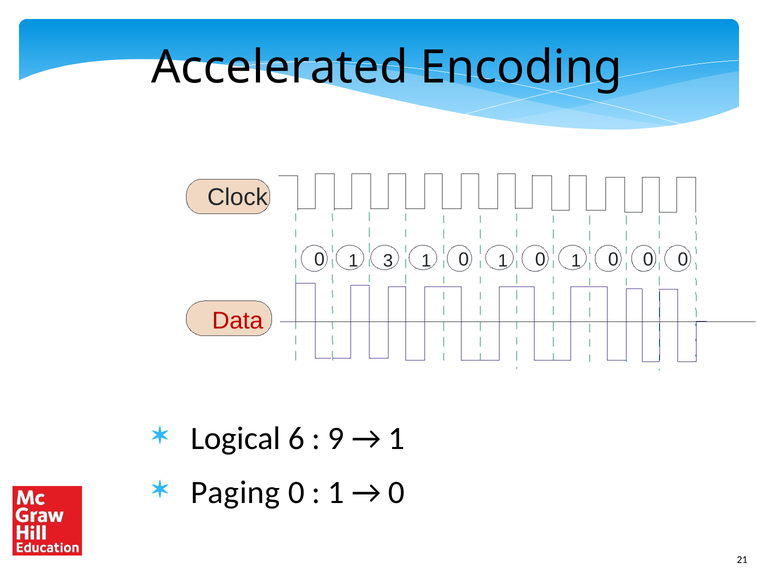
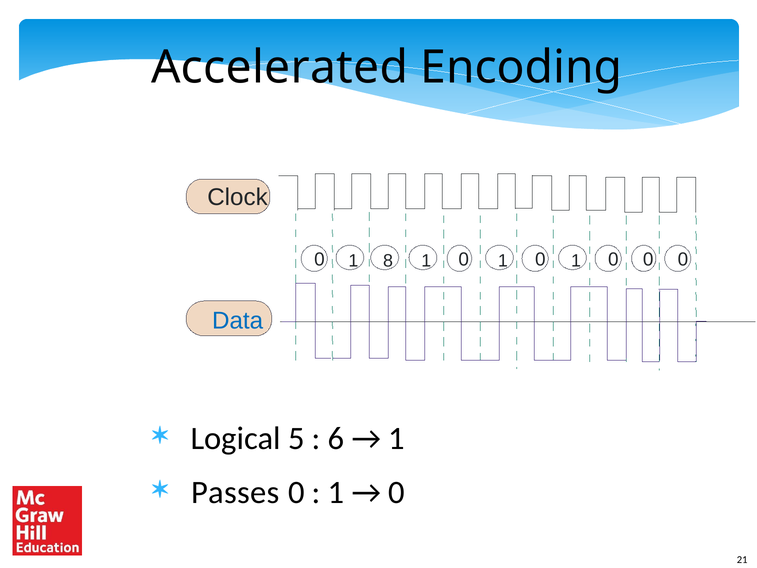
3: 3 -> 8
Data colour: red -> blue
6: 6 -> 5
9: 9 -> 6
Paging: Paging -> Passes
